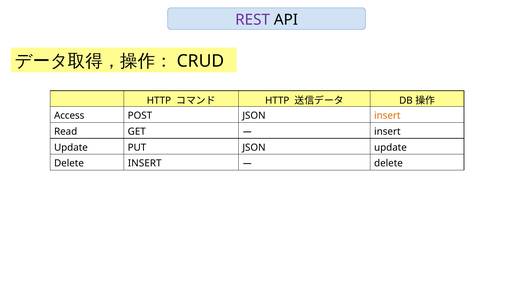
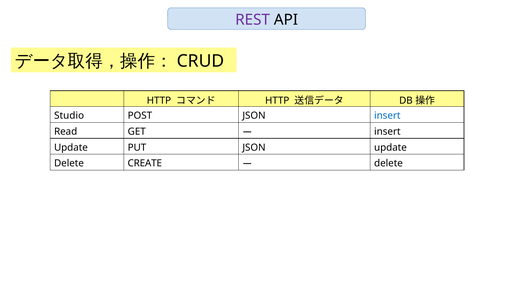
Access: Access -> Studio
insert at (387, 116) colour: orange -> blue
Delete INSERT: INSERT -> CREATE
